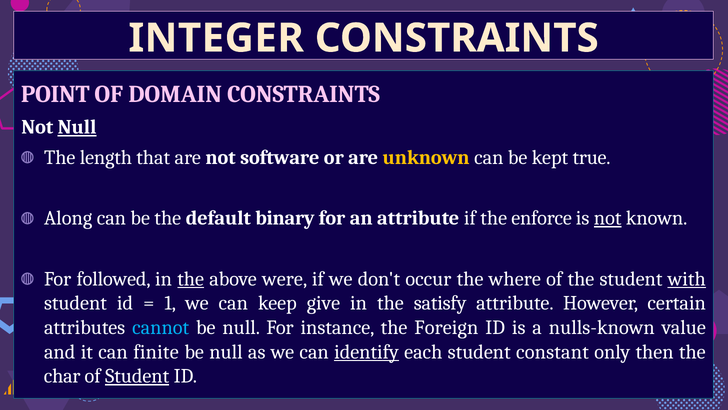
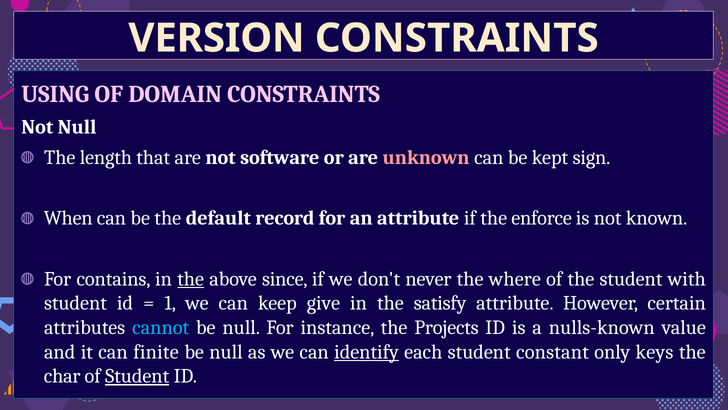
INTEGER: INTEGER -> VERSION
POINT: POINT -> USING
Null at (77, 127) underline: present -> none
unknown colour: yellow -> pink
true: true -> sign
Along: Along -> When
binary: binary -> record
not at (608, 218) underline: present -> none
followed: followed -> contains
were: were -> since
occur: occur -> never
with underline: present -> none
Foreign: Foreign -> Projects
then: then -> keys
